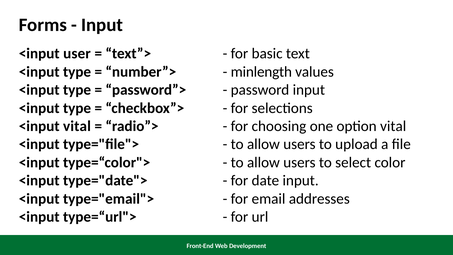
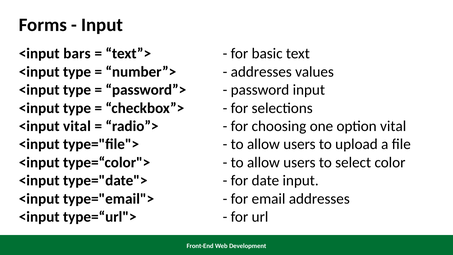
user: user -> bars
minlength at (261, 72): minlength -> addresses
